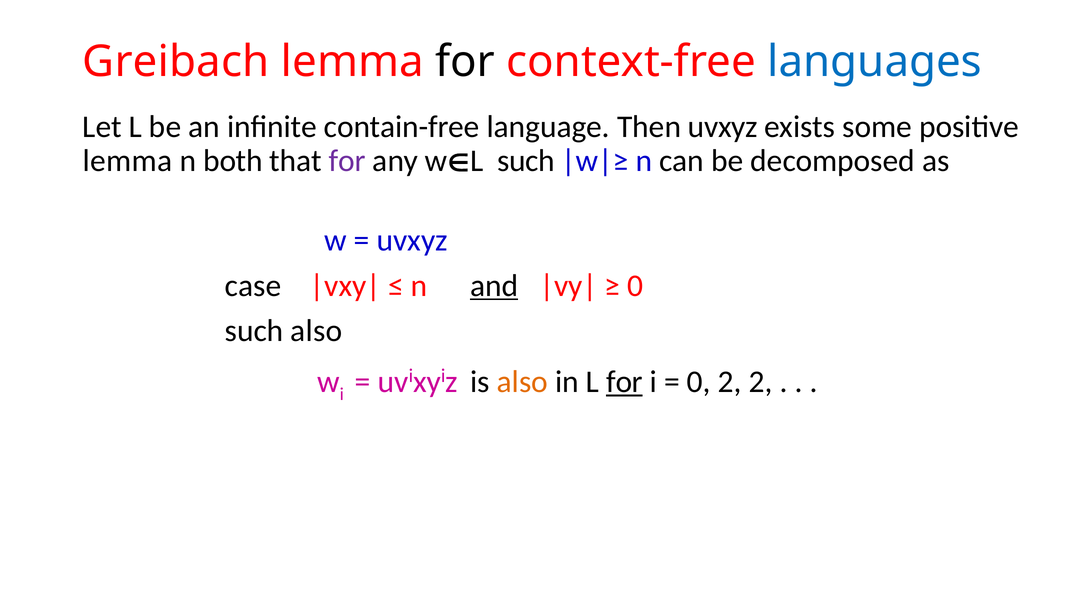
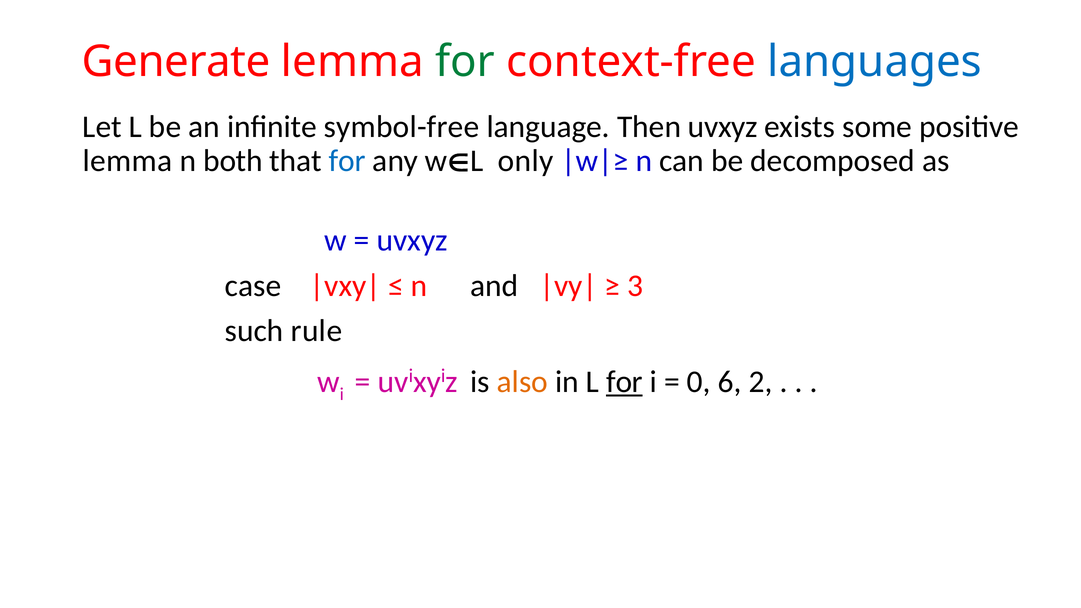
Greibach: Greibach -> Generate
for at (465, 62) colour: black -> green
contain-free: contain-free -> symbol-free
for at (347, 161) colour: purple -> blue
wL such: such -> only
and underline: present -> none
0 at (635, 286): 0 -> 3
such also: also -> rule
0 2: 2 -> 6
